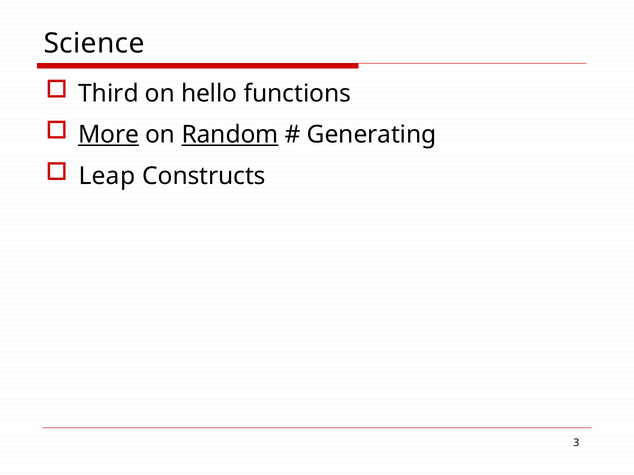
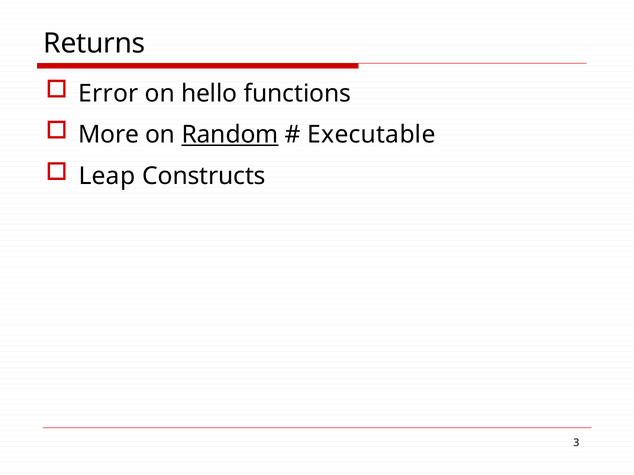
Science: Science -> Returns
Third: Third -> Error
More underline: present -> none
Generating: Generating -> Executable
